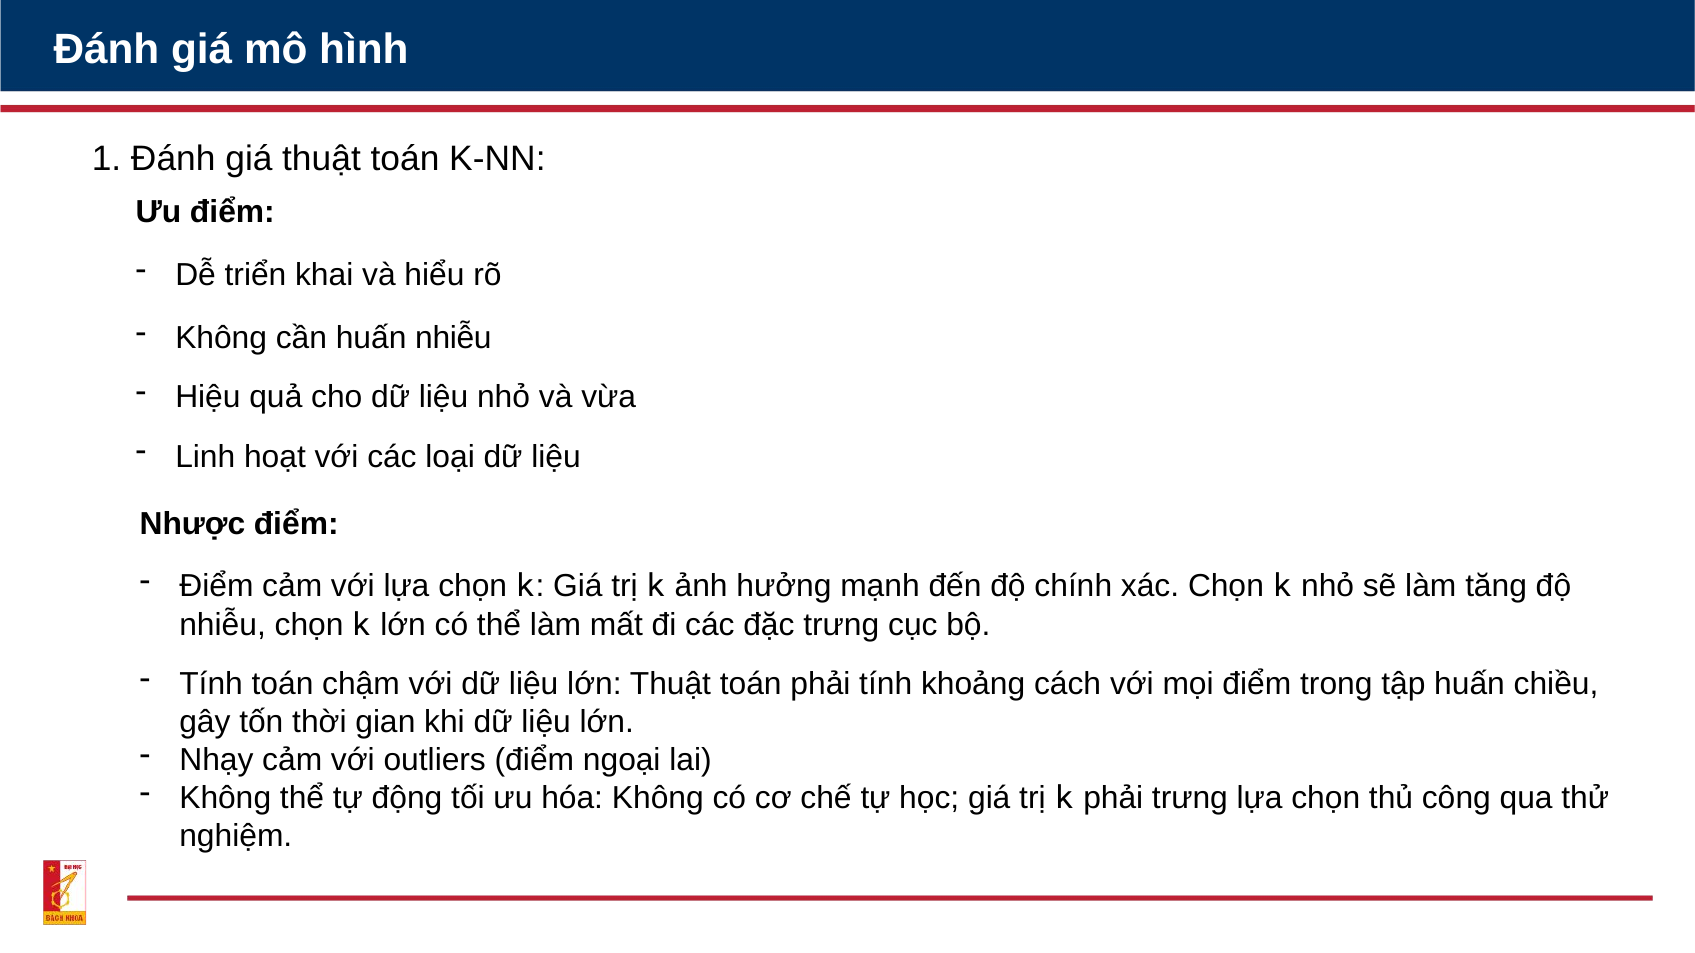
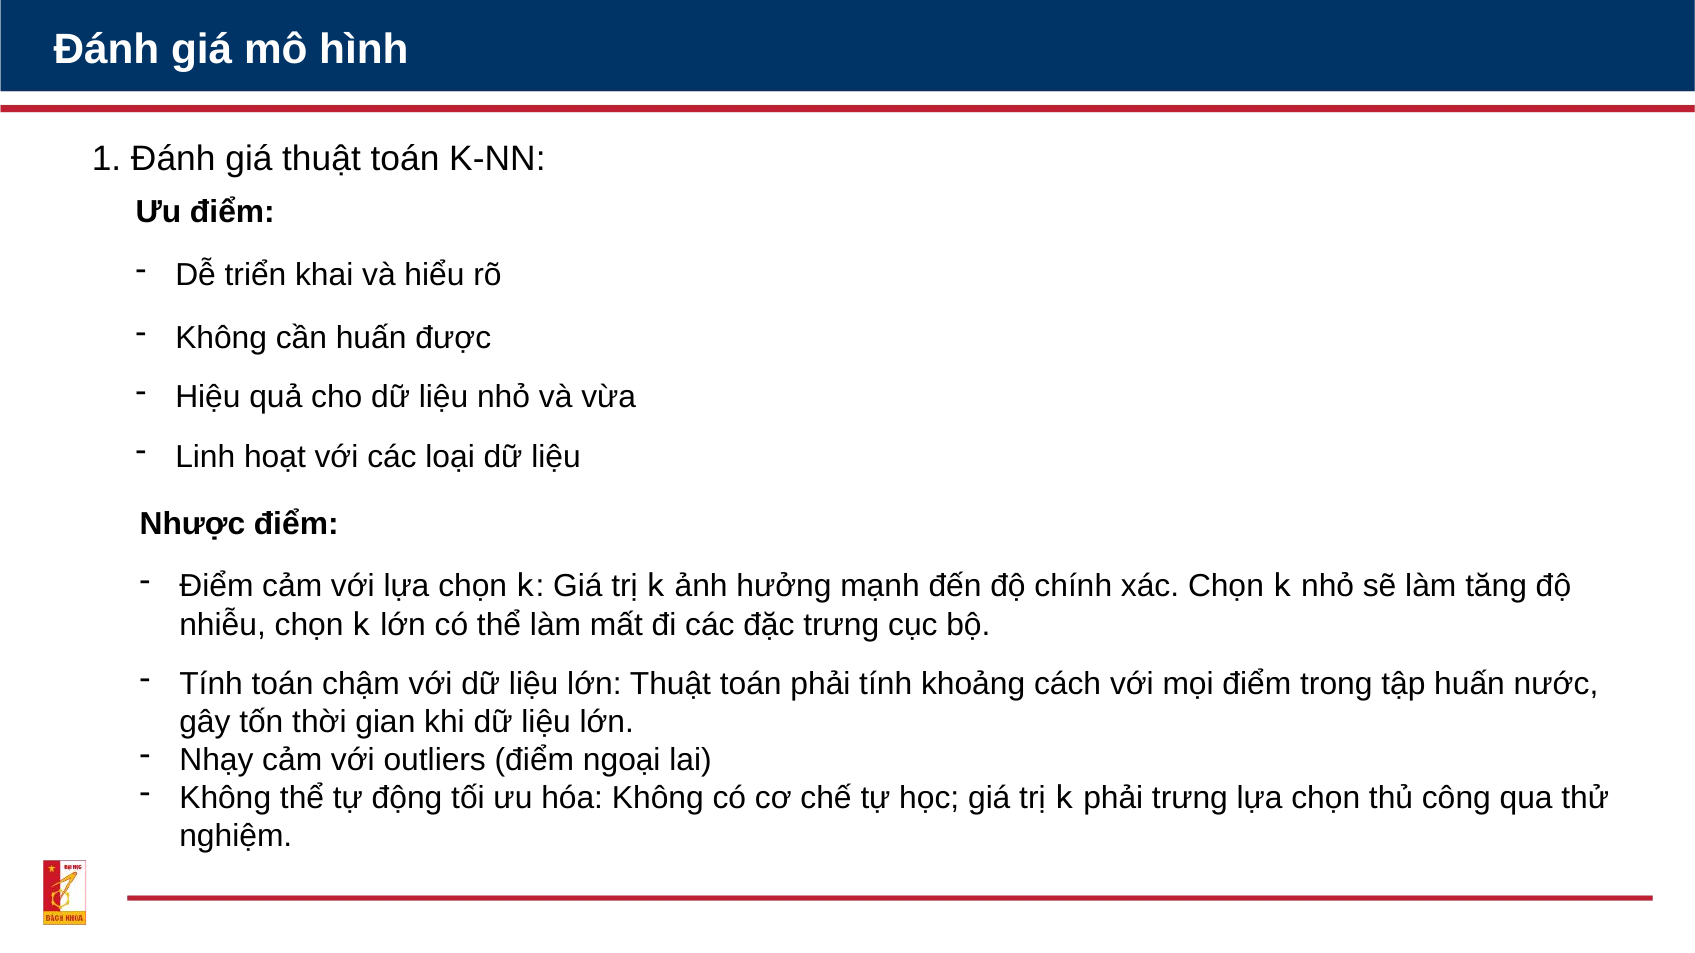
huấn nhiễu: nhiễu -> được
chiều: chiều -> nước
